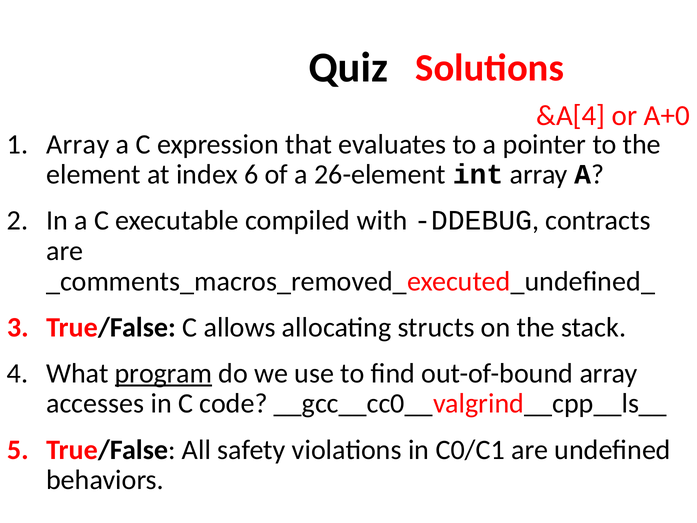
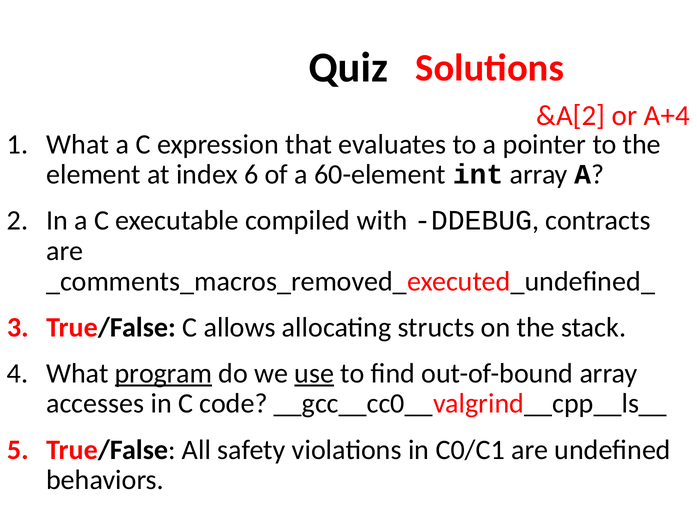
&A[4: &A[4 -> &A[2
A+0: A+0 -> A+4
Array at (78, 144): Array -> What
26-element: 26-element -> 60-element
use underline: none -> present
